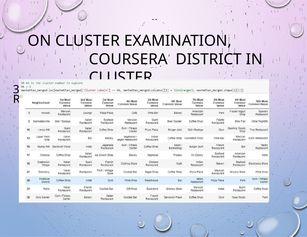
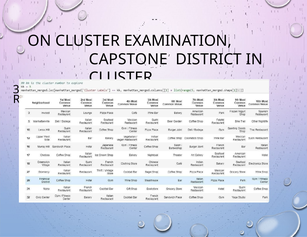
COURSERA: COURSERA -> CAPSTONE
